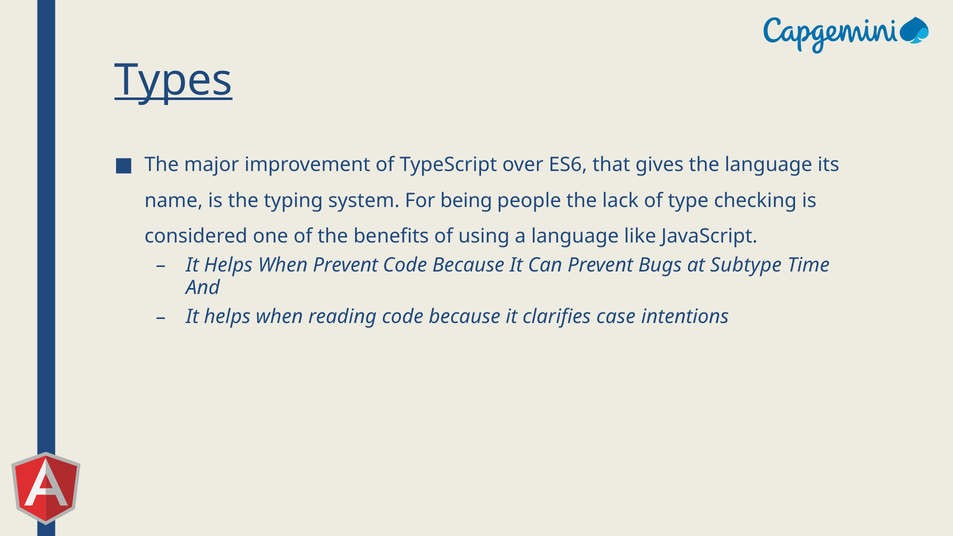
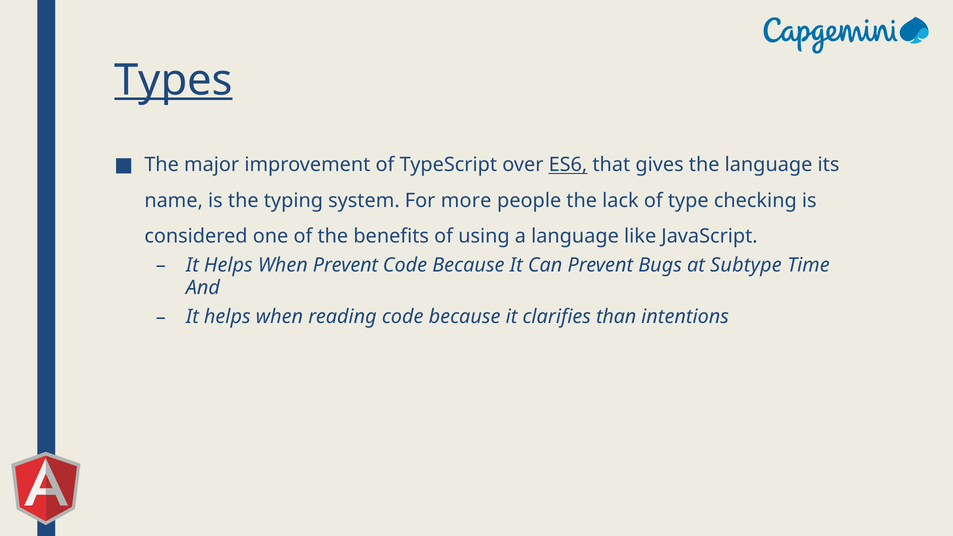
ES6 underline: none -> present
being: being -> more
case: case -> than
